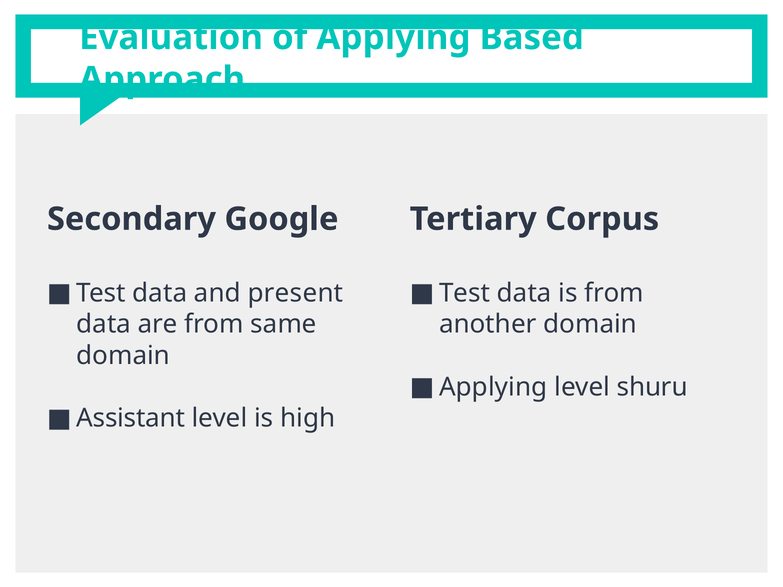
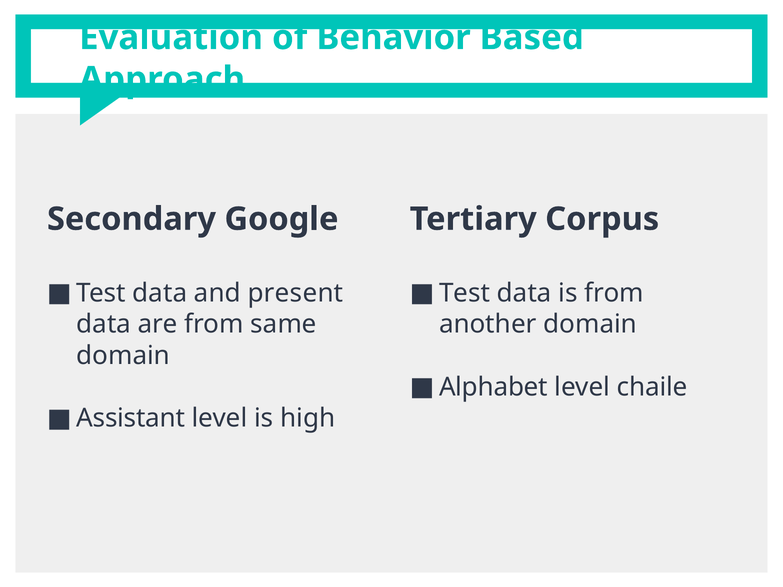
of Applying: Applying -> Behavior
Applying at (493, 387): Applying -> Alphabet
shuru: shuru -> chaile
